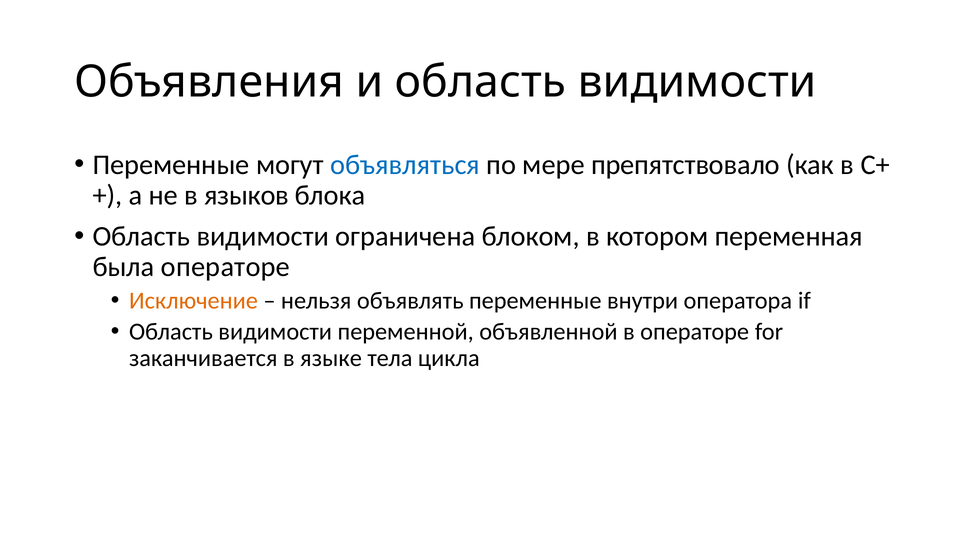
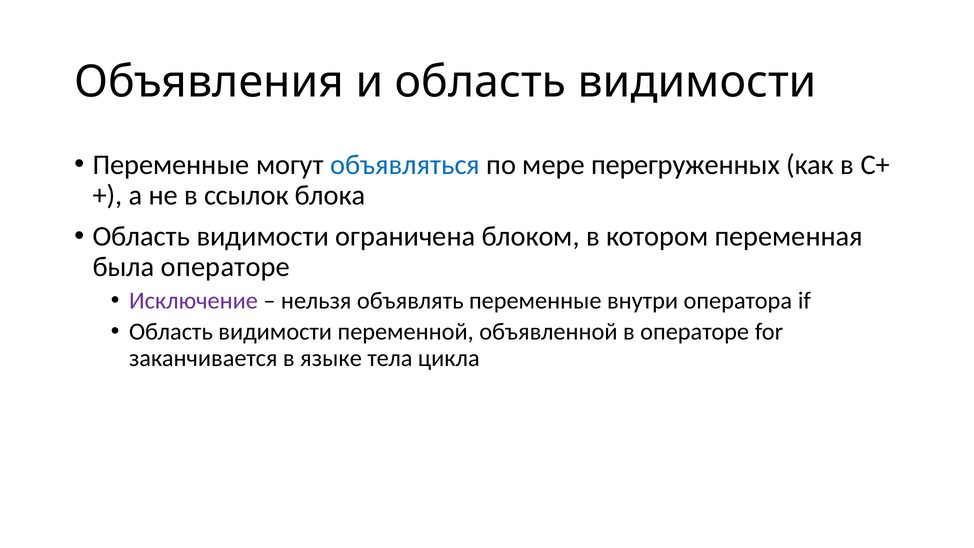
препятствовало: препятствовало -> перегруженных
языков: языков -> ссылок
Исключение colour: orange -> purple
